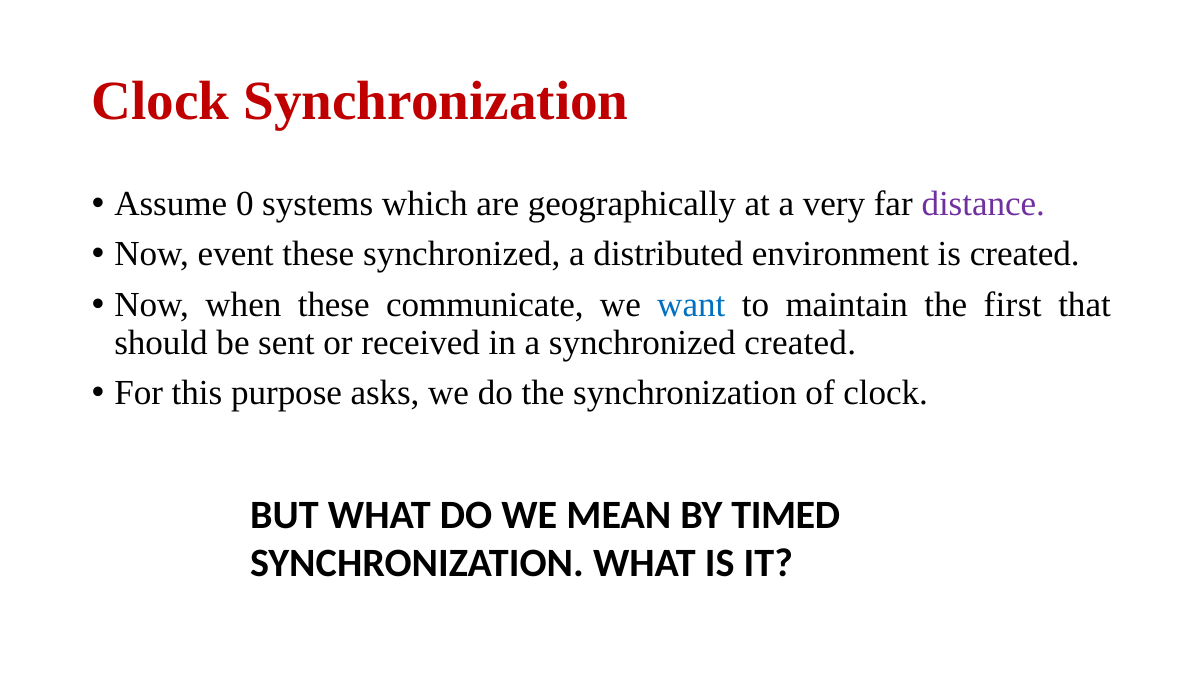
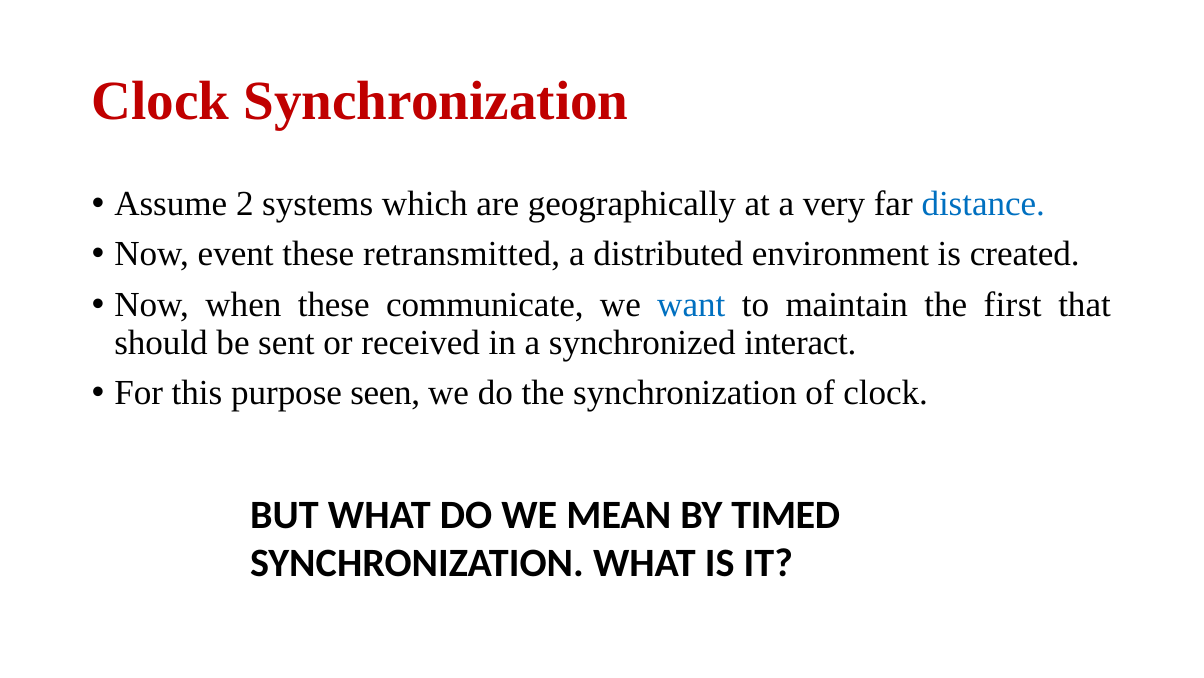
0: 0 -> 2
distance colour: purple -> blue
these synchronized: synchronized -> retransmitted
synchronized created: created -> interact
asks: asks -> seen
